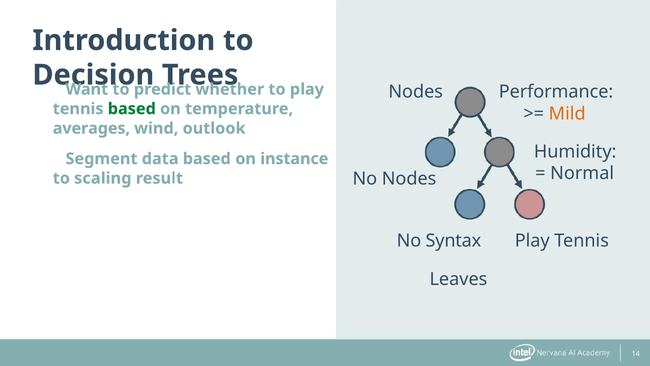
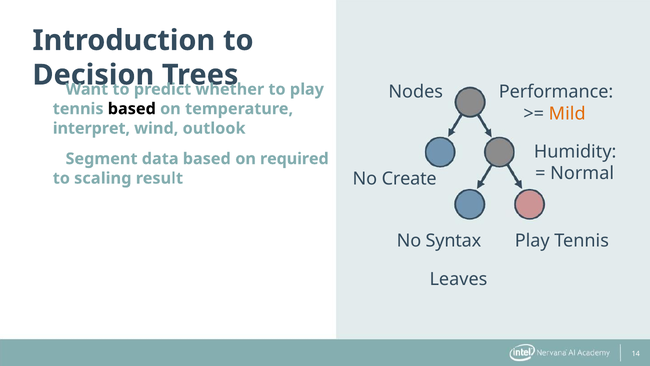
based at (132, 109) colour: green -> black
averages: averages -> interpret
instance: instance -> required
No Nodes: Nodes -> Create
